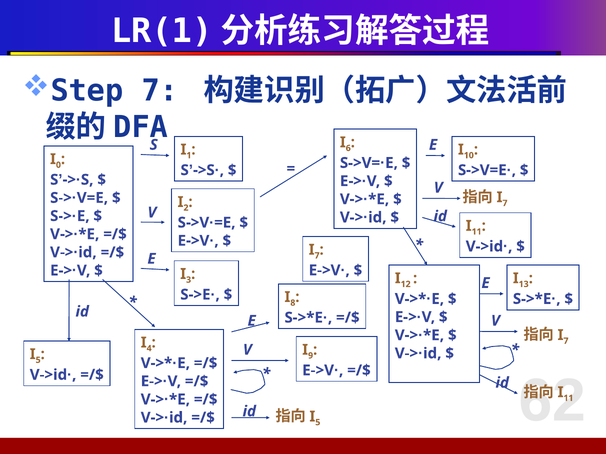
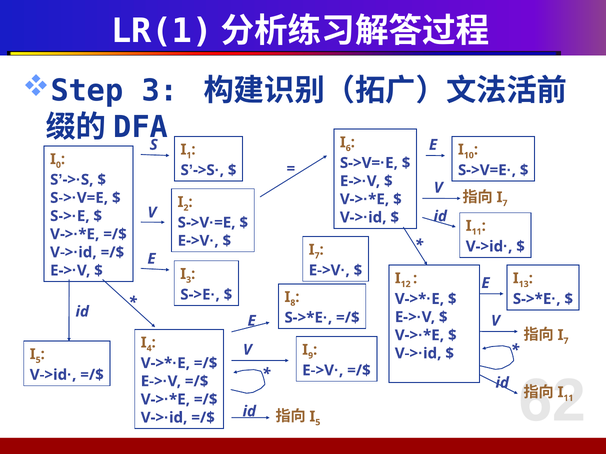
Step 7: 7 -> 3
